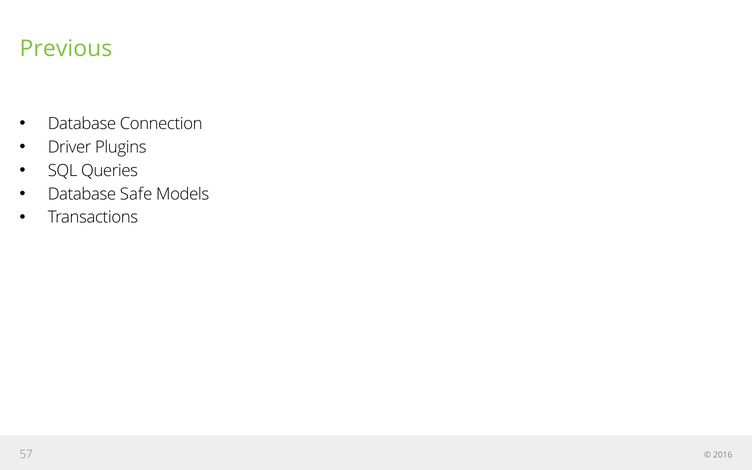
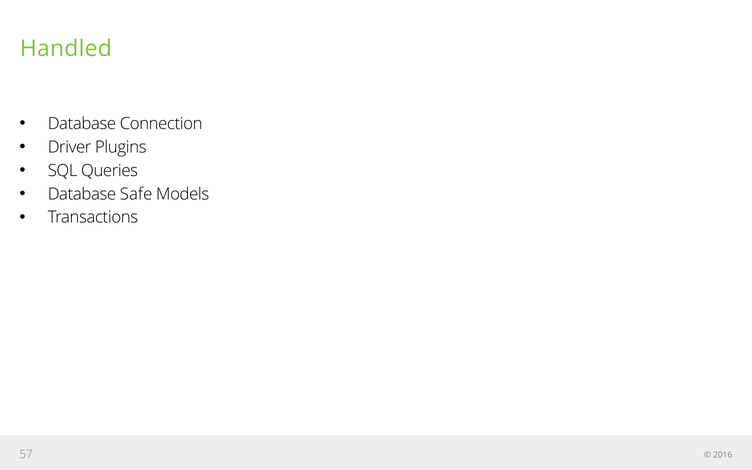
Previous: Previous -> Handled
